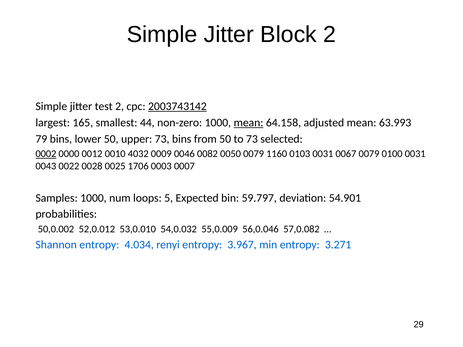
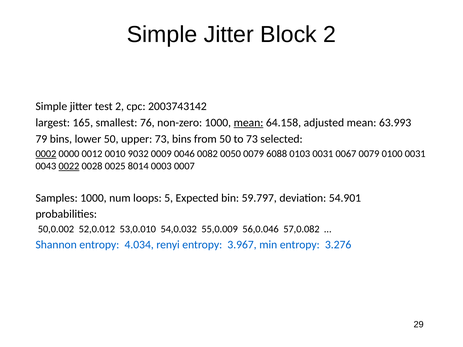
2003743142 underline: present -> none
44: 44 -> 76
4032: 4032 -> 9032
1160: 1160 -> 6088
0022 underline: none -> present
1706: 1706 -> 8014
3.271: 3.271 -> 3.276
